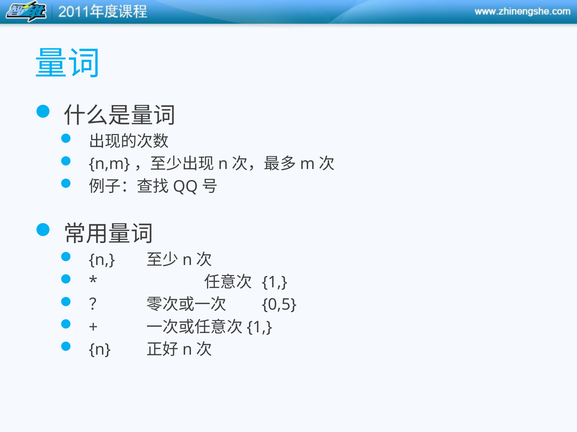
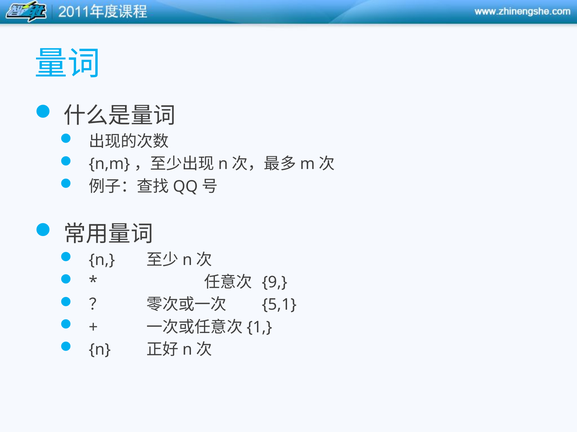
1 at (275, 283): 1 -> 9
0,5: 0,5 -> 5,1
